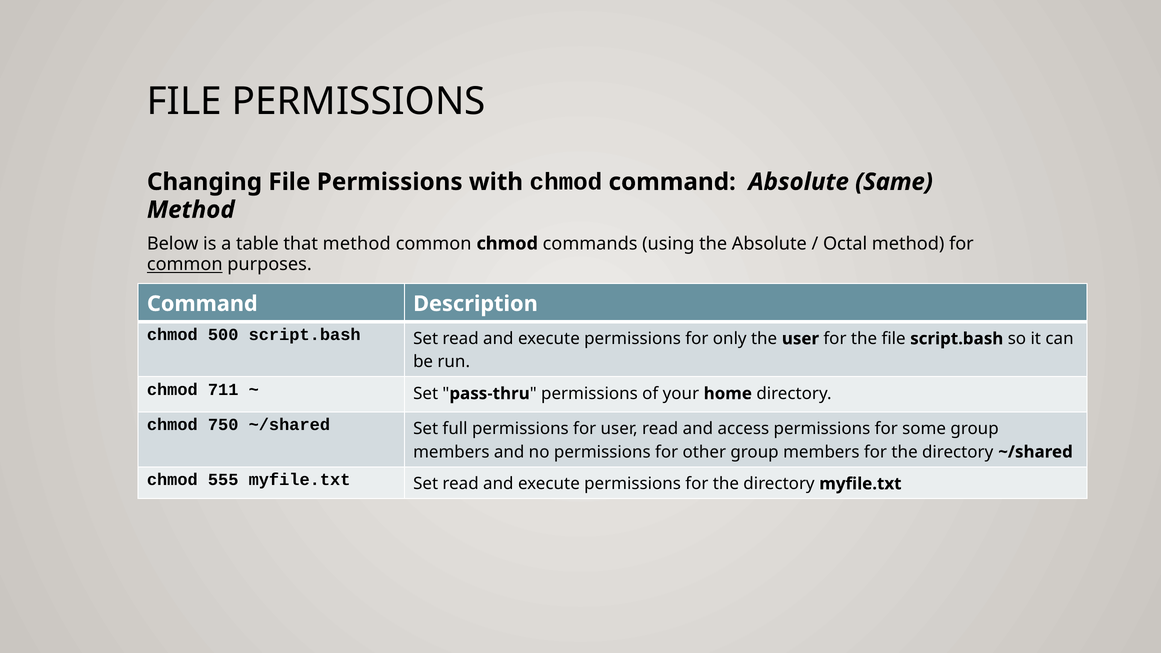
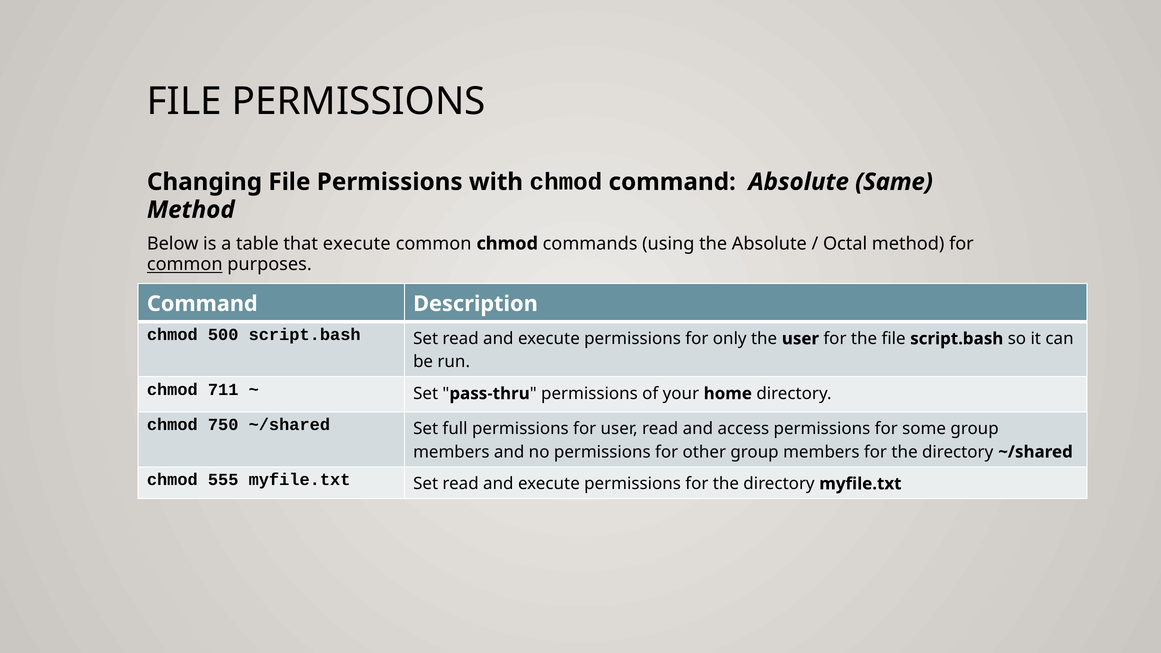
that method: method -> execute
